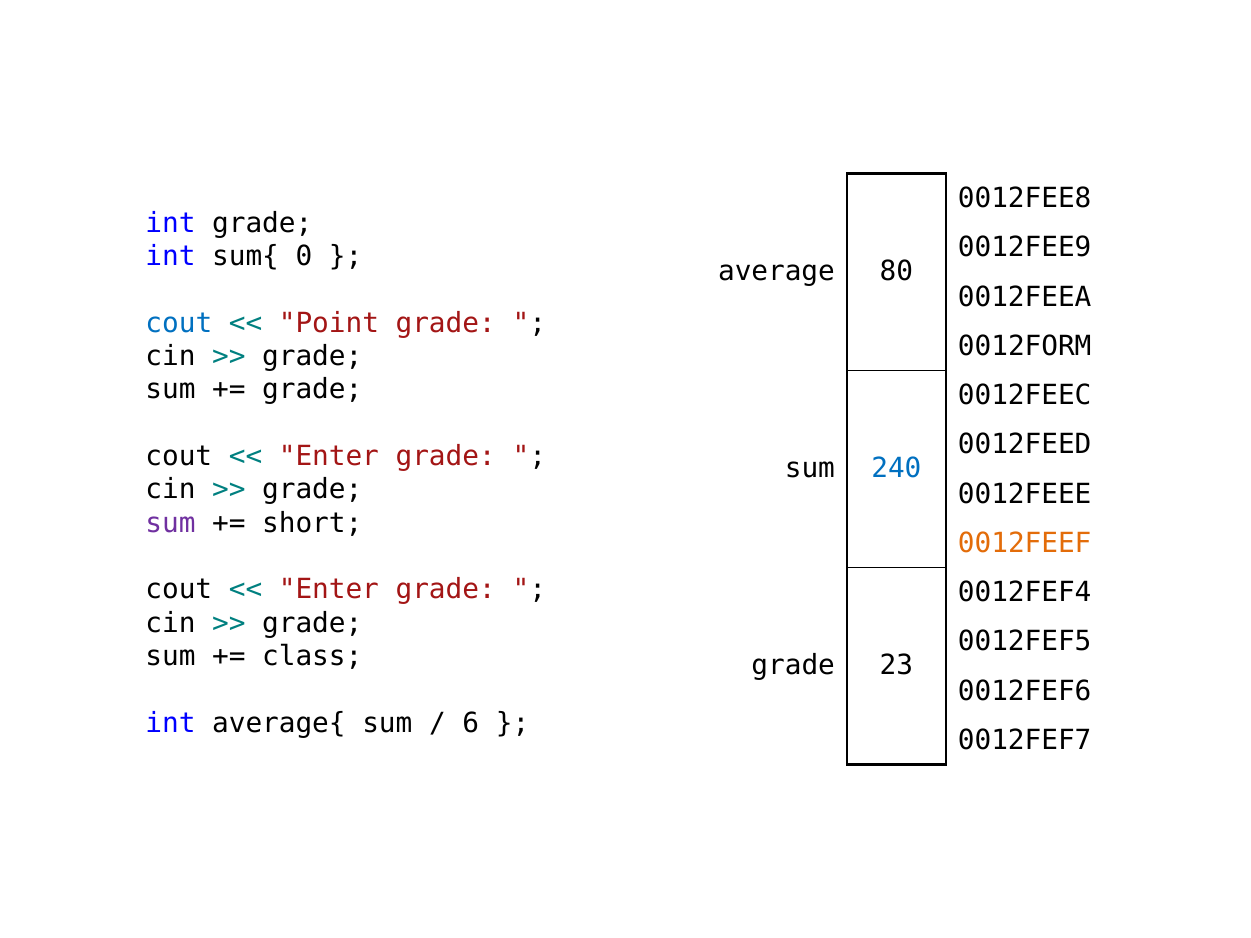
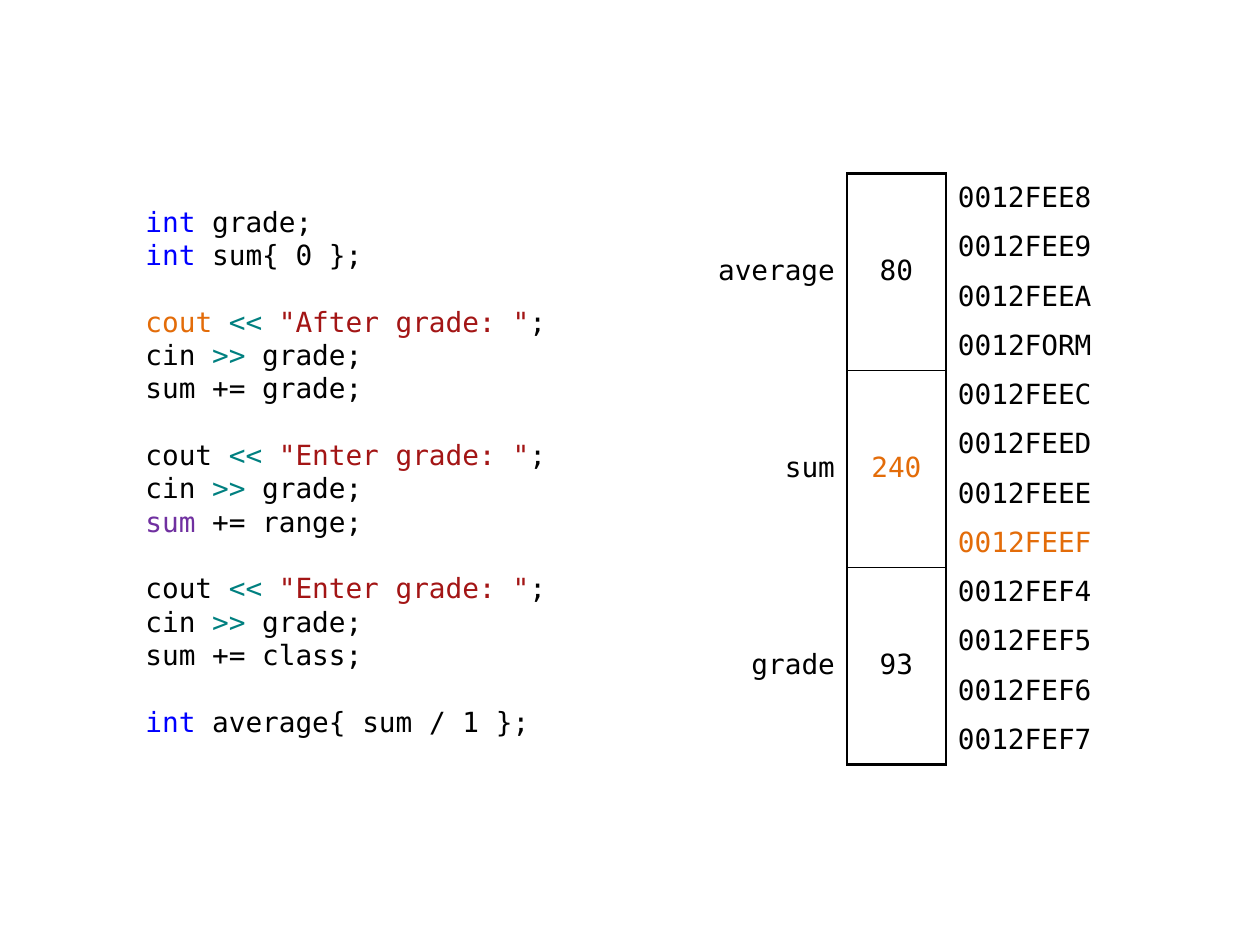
cout at (179, 323) colour: blue -> orange
Point: Point -> After
240 colour: blue -> orange
short: short -> range
23: 23 -> 93
6: 6 -> 1
